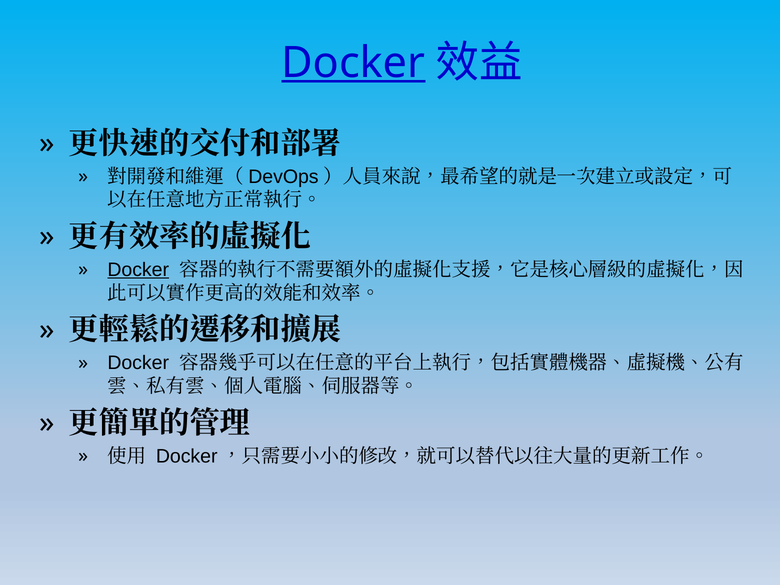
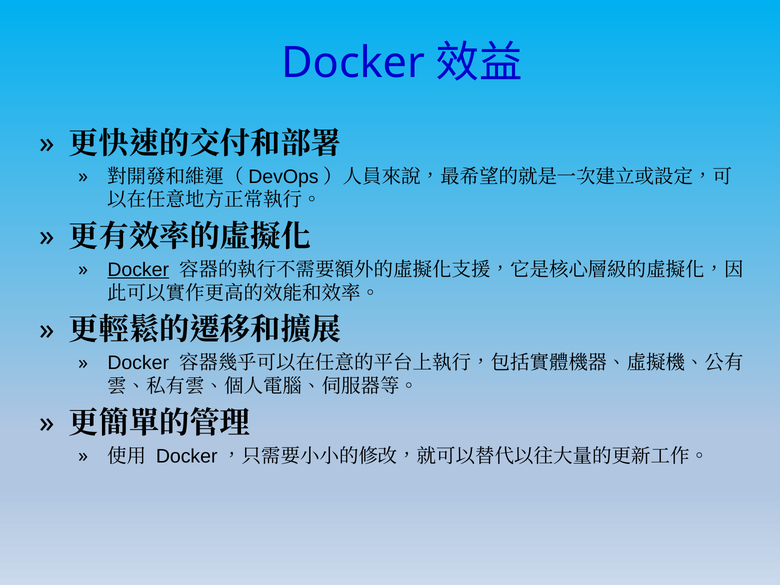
Docker at (353, 63) underline: present -> none
